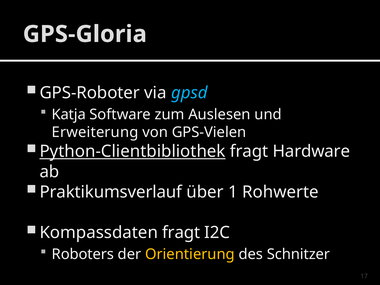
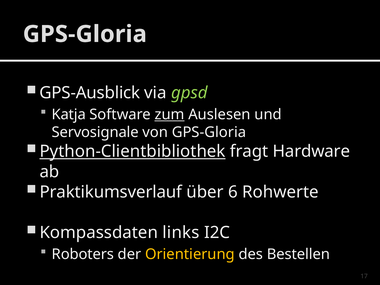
GPS-Roboter: GPS-Roboter -> GPS-Ausblick
gpsd colour: light blue -> light green
zum underline: none -> present
Erweiterung: Erweiterung -> Servosignale
von GPS-Vielen: GPS-Vielen -> GPS-Gloria
1: 1 -> 6
Kompassdaten fragt: fragt -> links
Schnitzer: Schnitzer -> Bestellen
